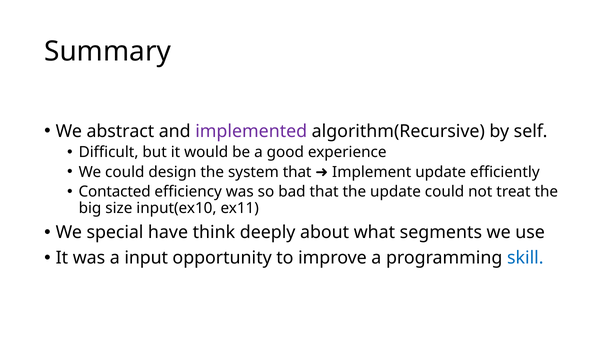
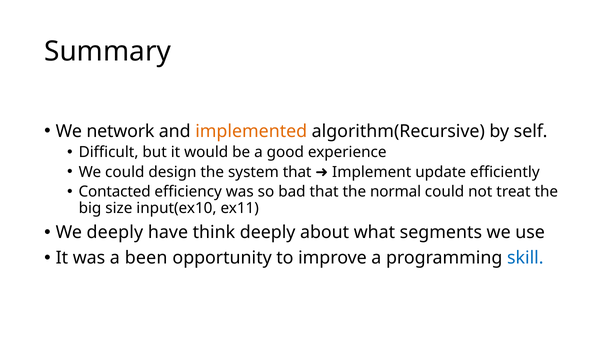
abstract: abstract -> network
implemented colour: purple -> orange
the update: update -> normal
We special: special -> deeply
input: input -> been
